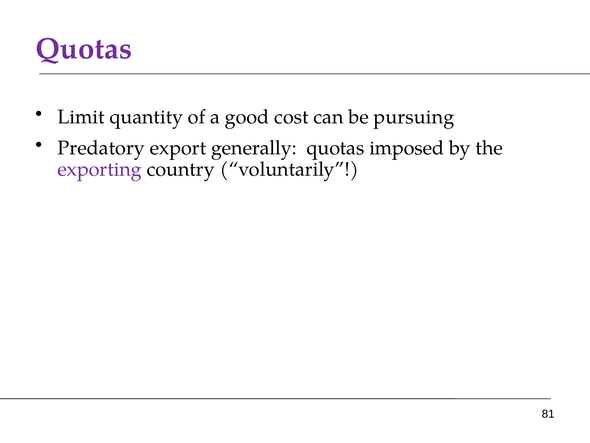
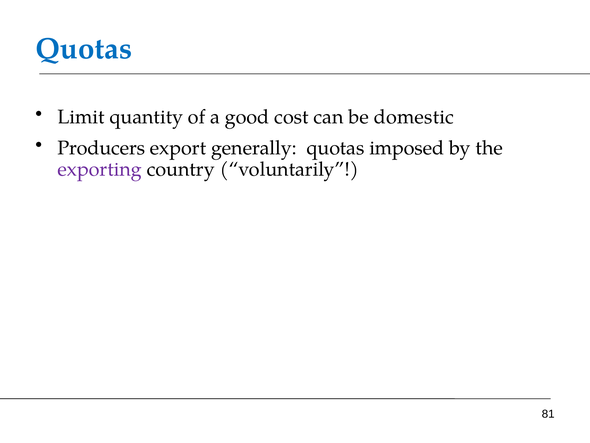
Quotas at (84, 49) colour: purple -> blue
pursuing: pursuing -> domestic
Predatory: Predatory -> Producers
